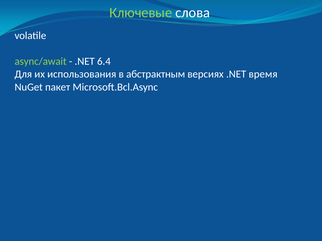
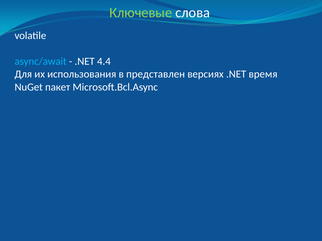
async/await colour: light green -> light blue
6.4: 6.4 -> 4.4
абстрактным: абстрактным -> представлен
